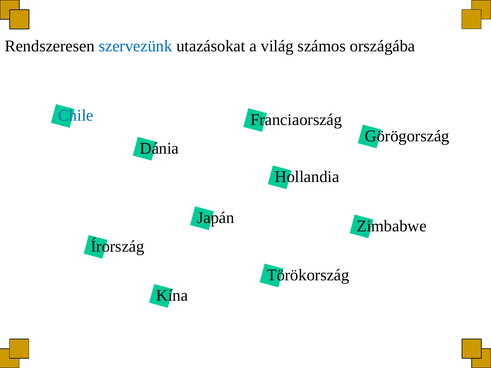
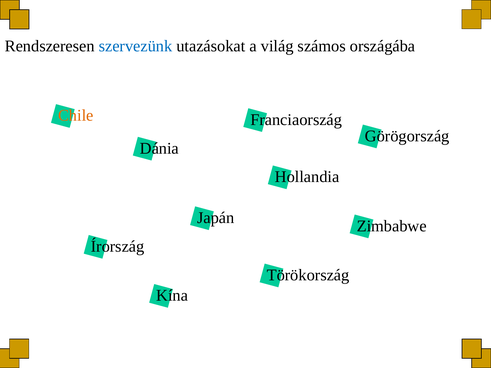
Chile colour: blue -> orange
